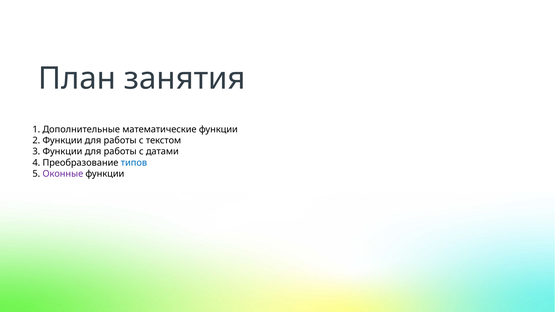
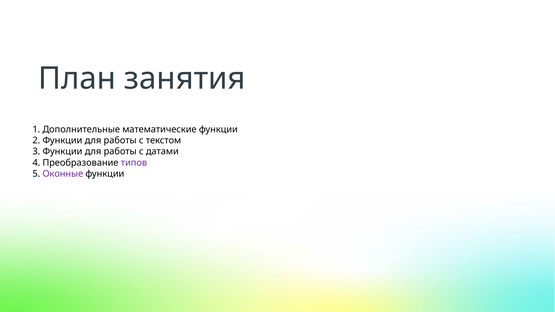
типов colour: blue -> purple
